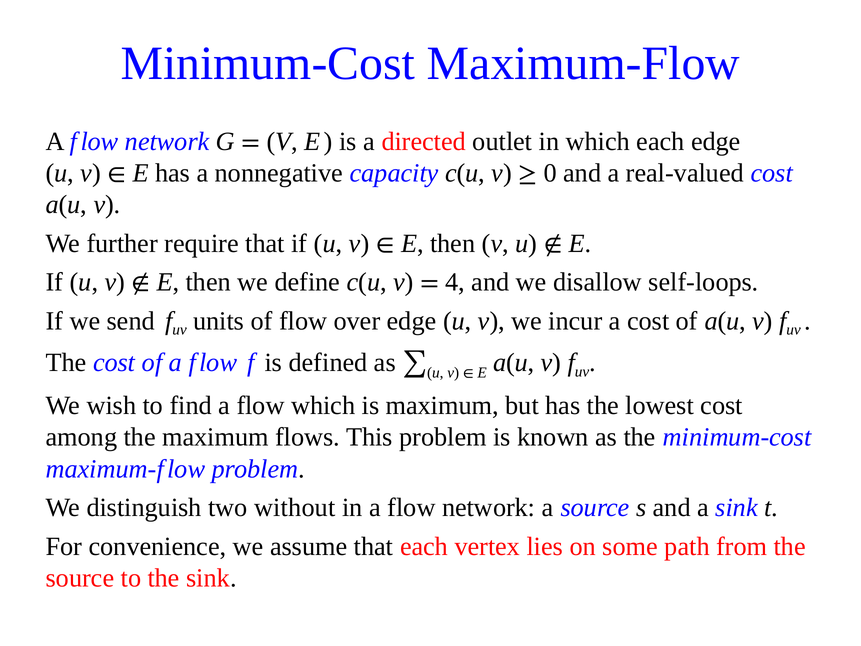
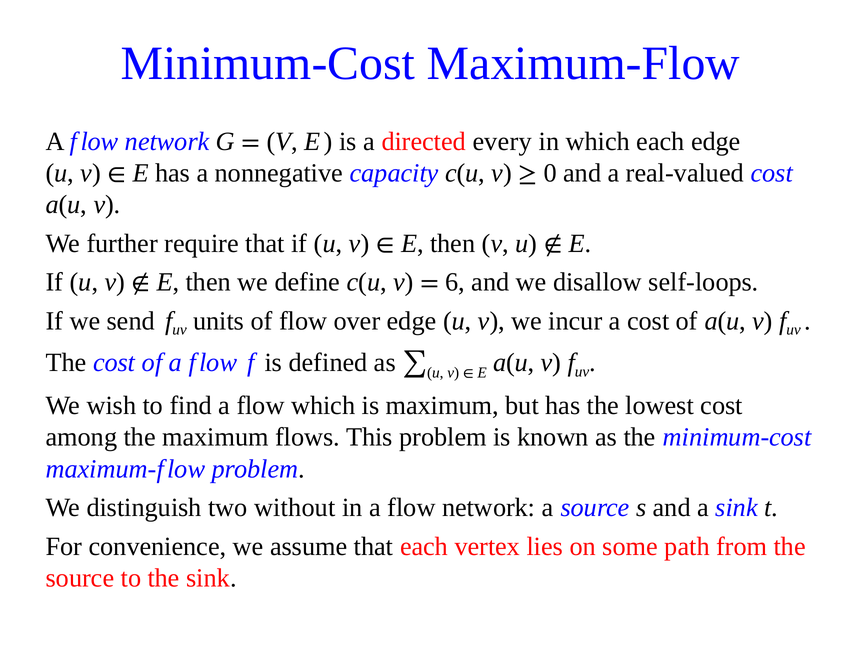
outlet: outlet -> every
4: 4 -> 6
